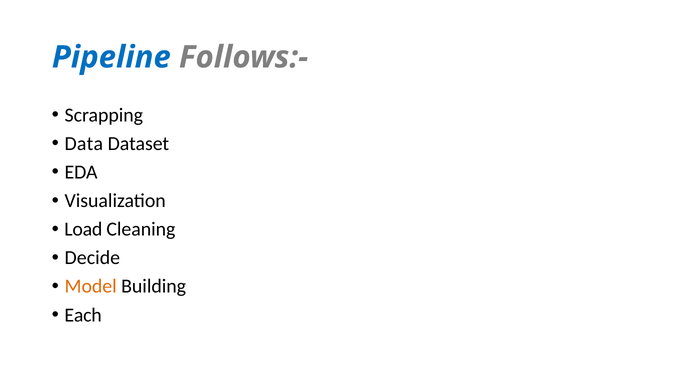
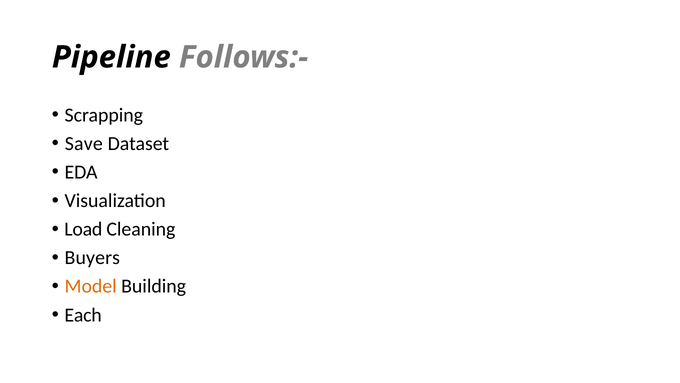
Pipeline colour: blue -> black
Data: Data -> Save
Decide: Decide -> Buyers
